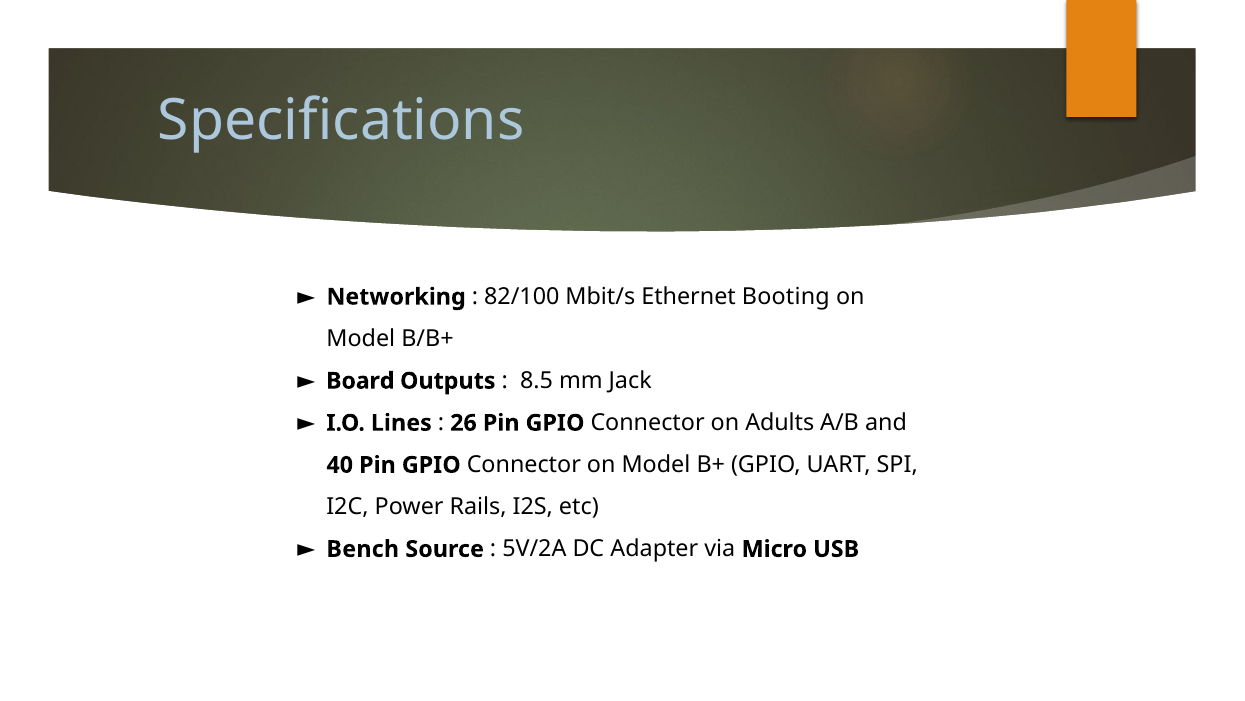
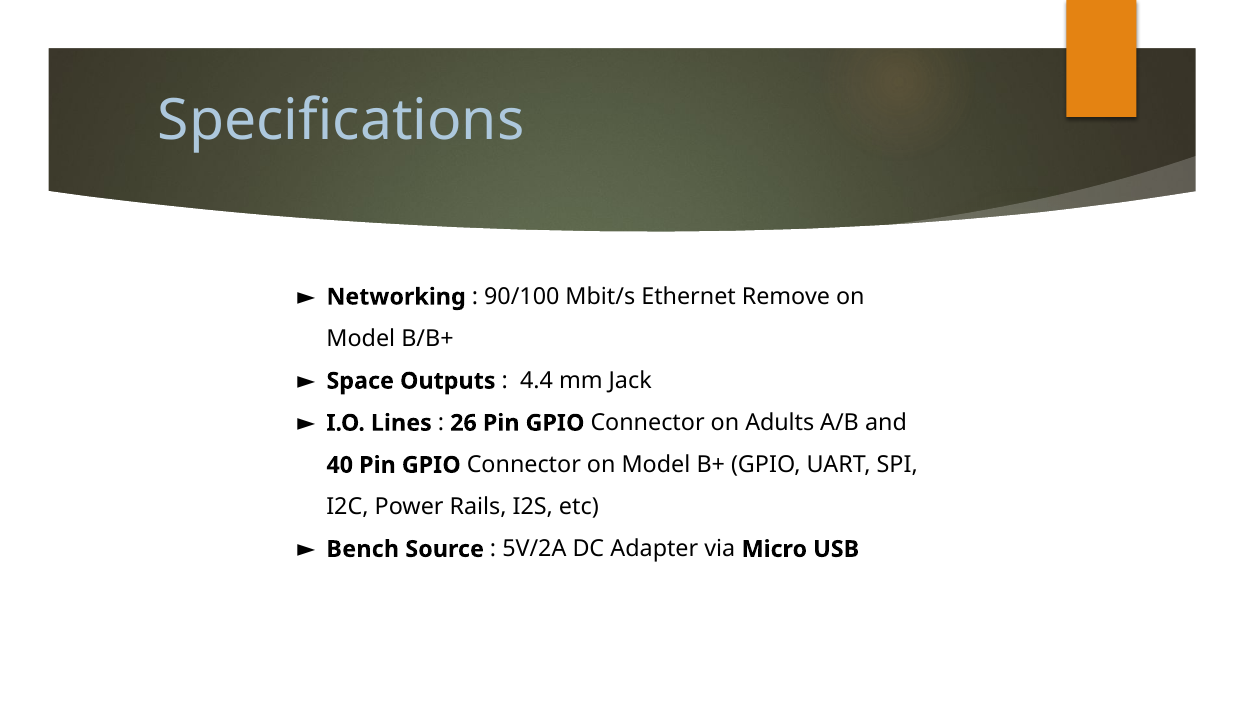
82/100: 82/100 -> 90/100
Booting: Booting -> Remove
Board: Board -> Space
8.5: 8.5 -> 4.4
